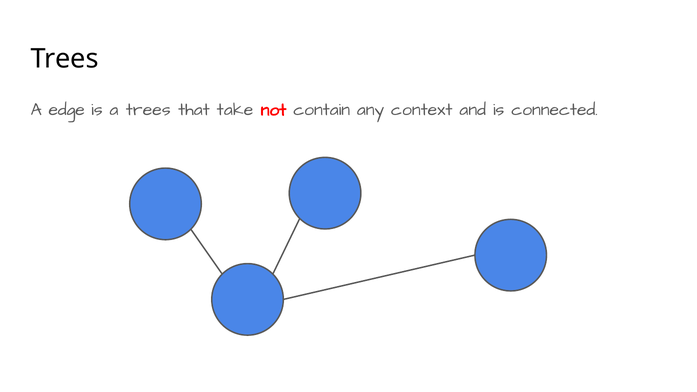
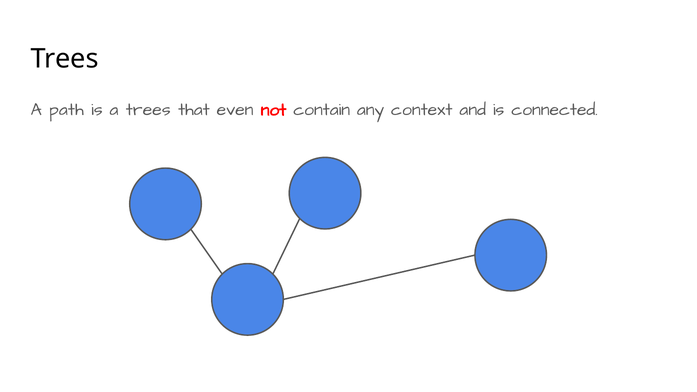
edge: edge -> path
take: take -> even
